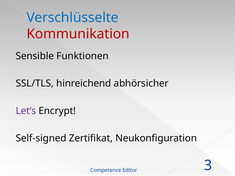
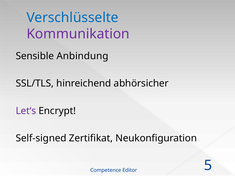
Kommunikation colour: red -> purple
Funktionen: Funktionen -> Anbindung
3: 3 -> 5
